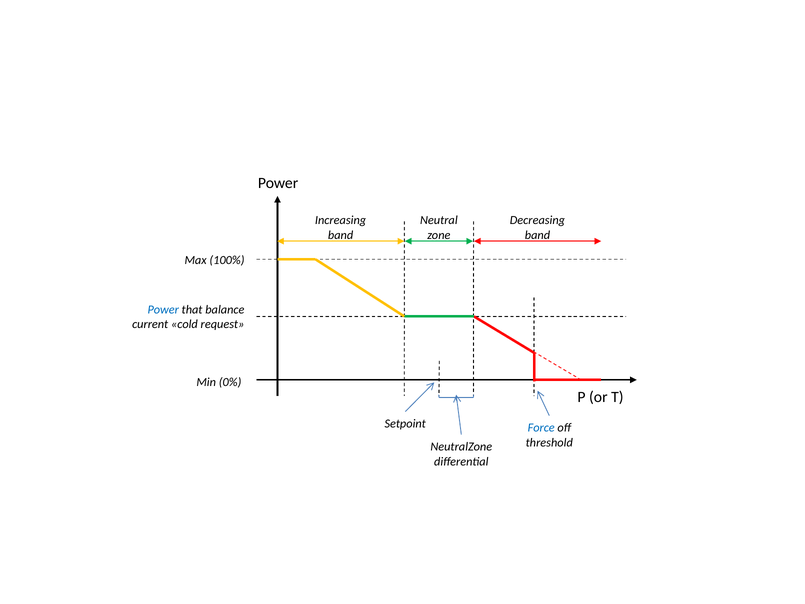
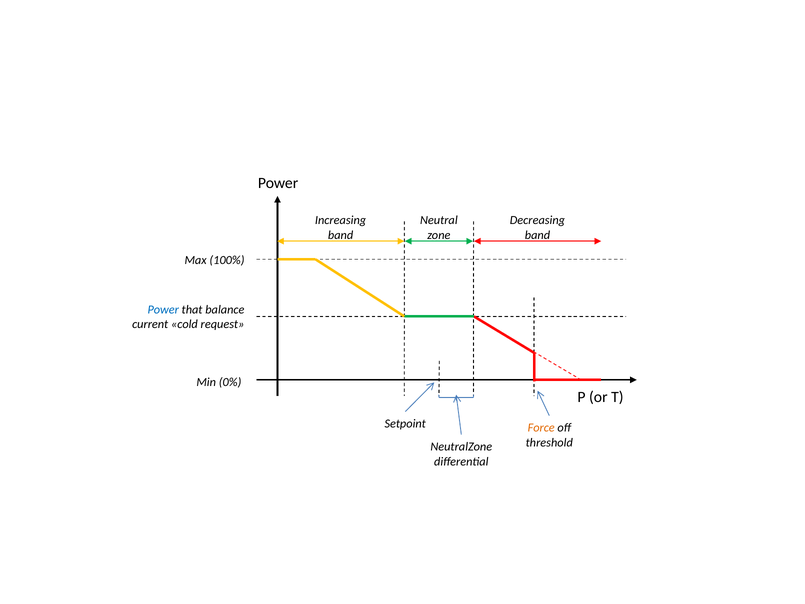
Force colour: blue -> orange
